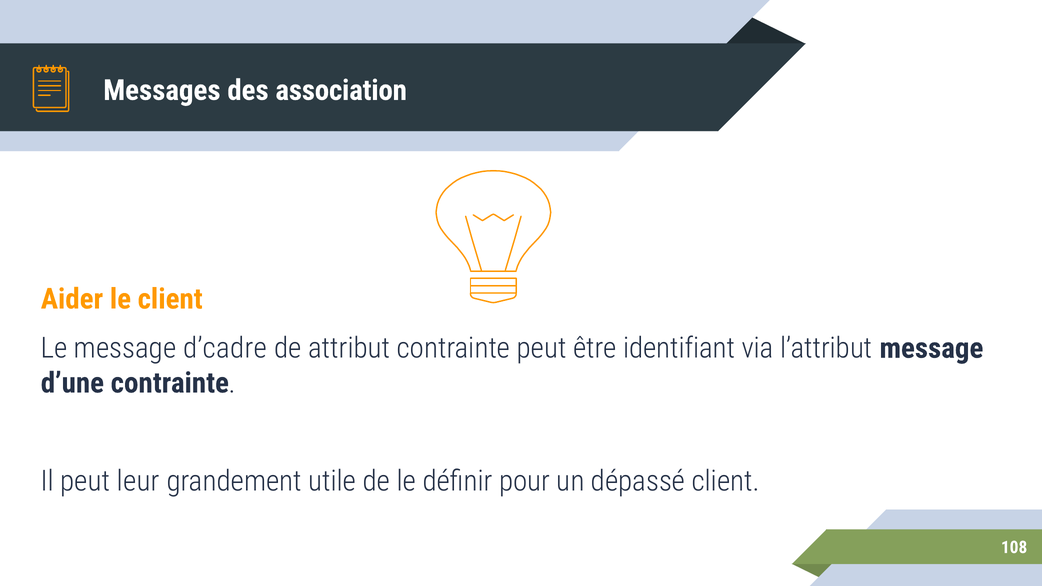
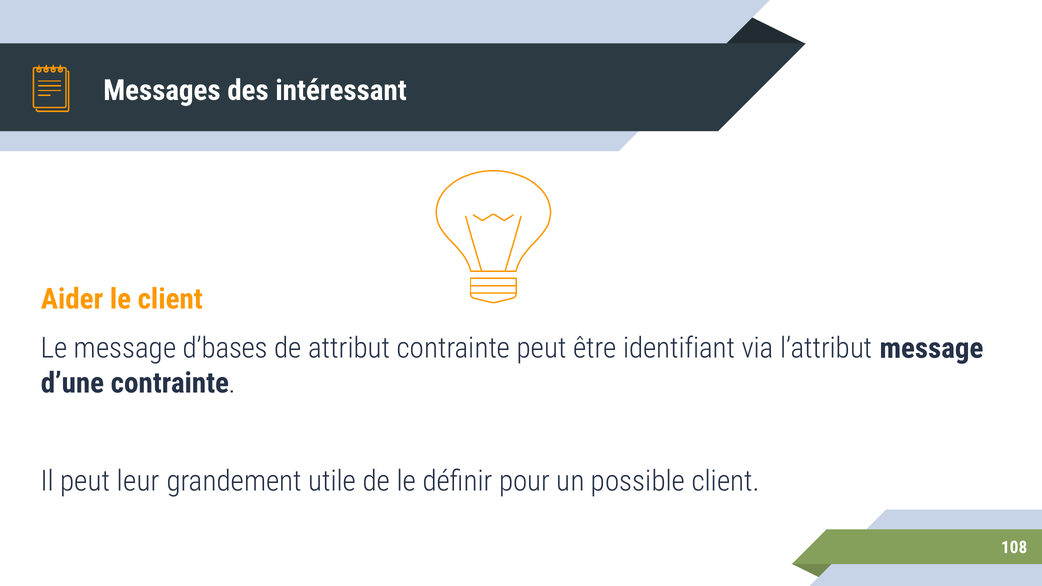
association: association -> intéressant
d’cadre: d’cadre -> d’bases
dépassé: dépassé -> possible
